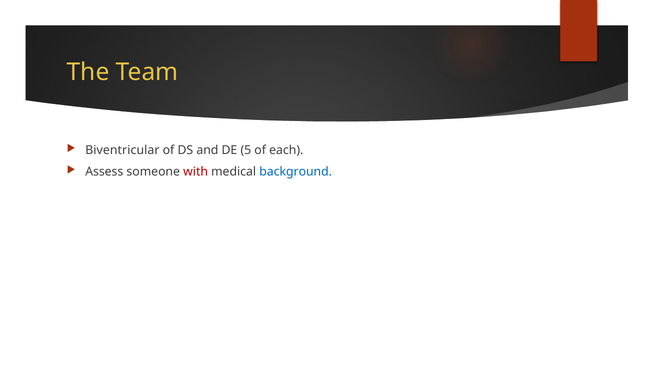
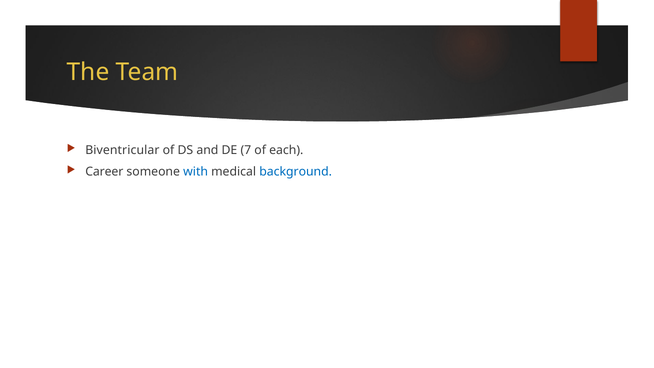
5: 5 -> 7
Assess: Assess -> Career
with colour: red -> blue
